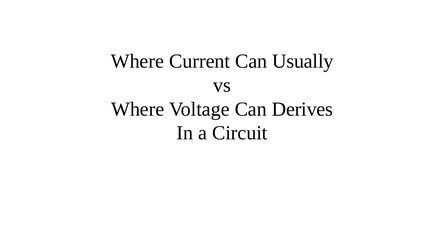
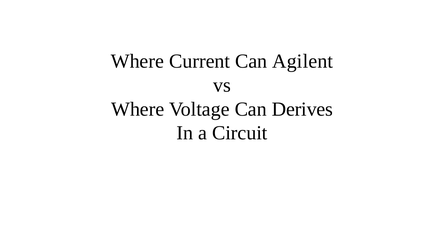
Usually: Usually -> Agilent
